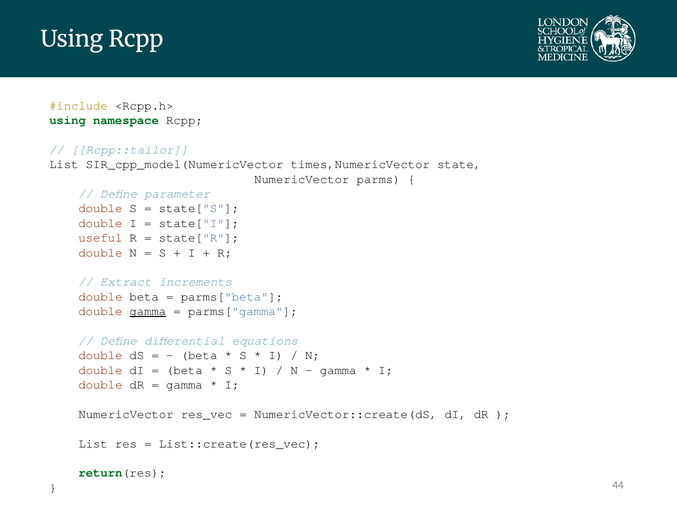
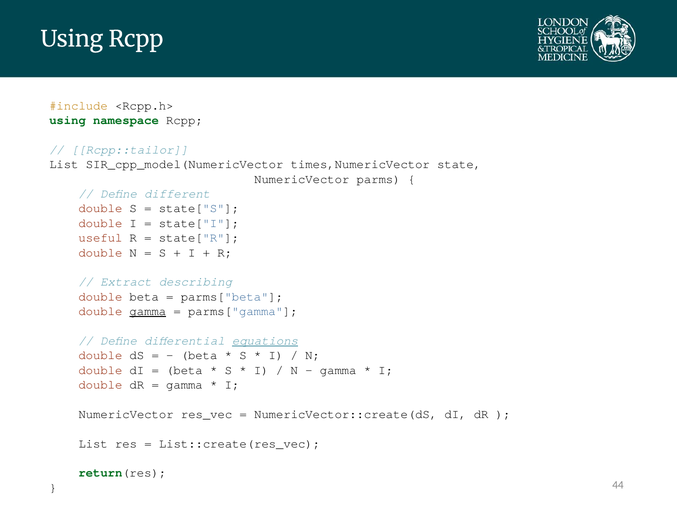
parameter: parameter -> different
increments: increments -> describing
equations underline: none -> present
